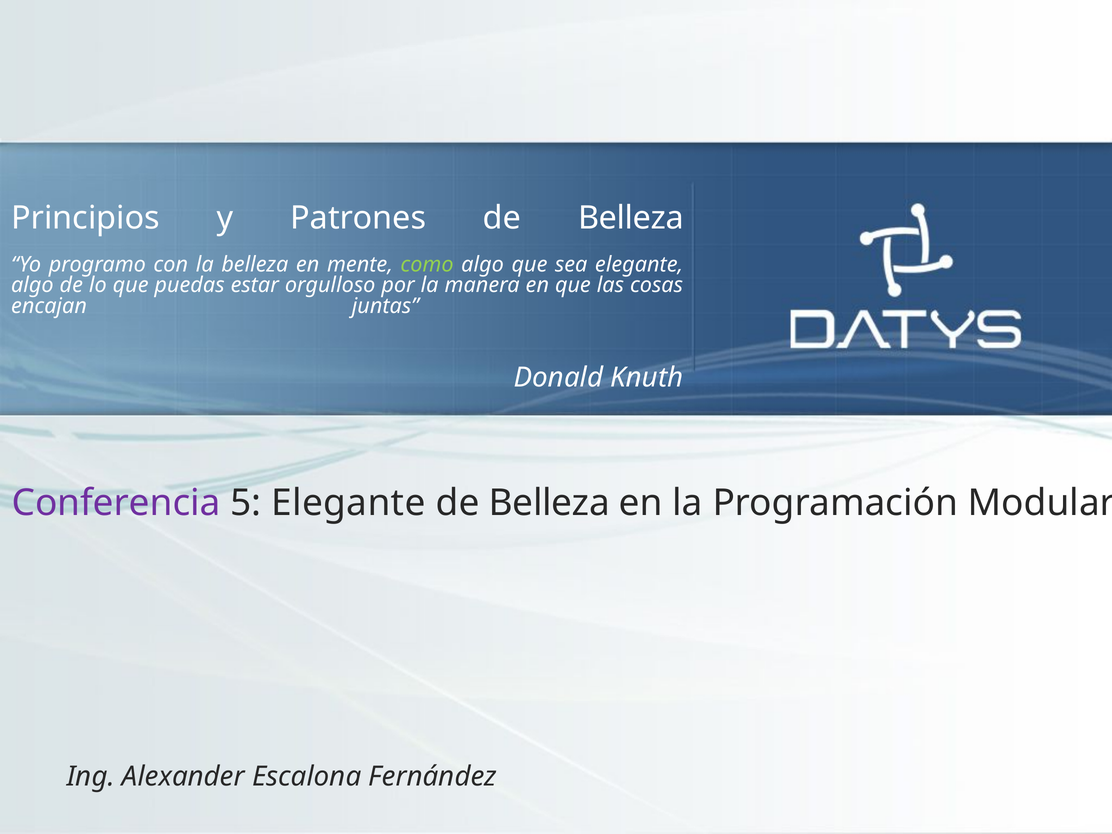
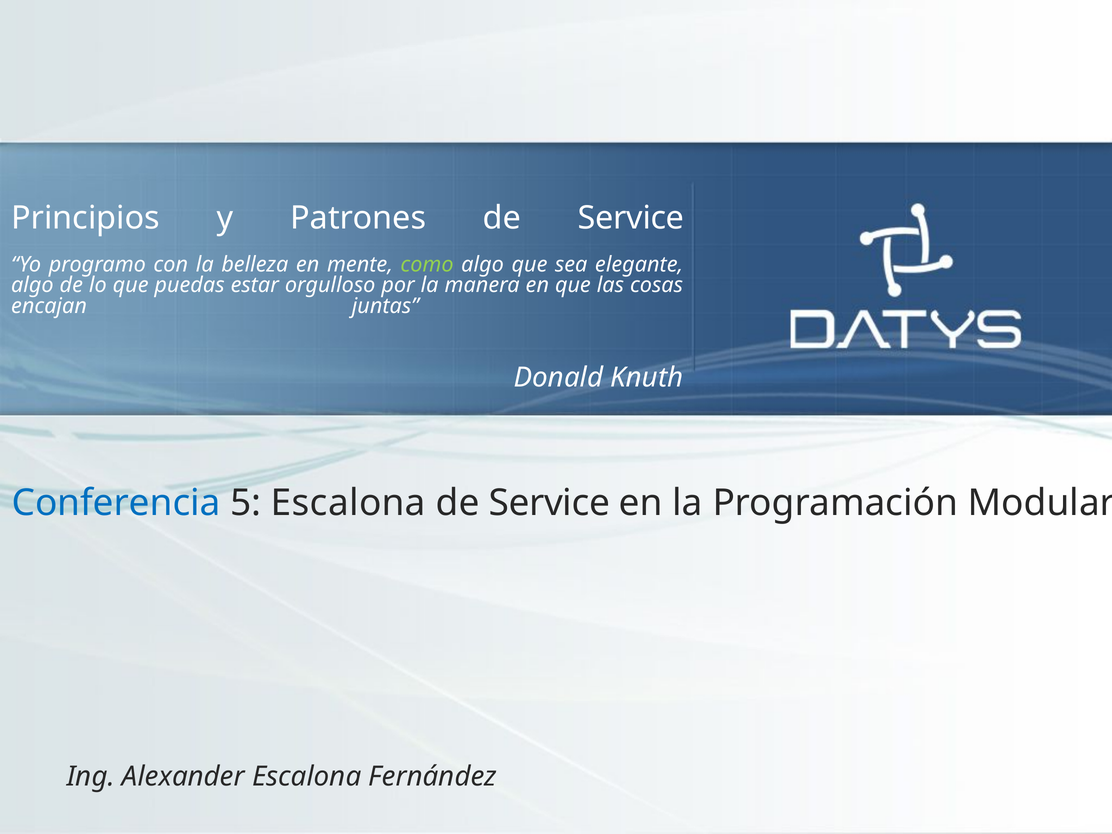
Patrones de Belleza: Belleza -> Service
Conferencia colour: purple -> blue
5 Elegante: Elegante -> Escalona
Belleza at (549, 503): Belleza -> Service
